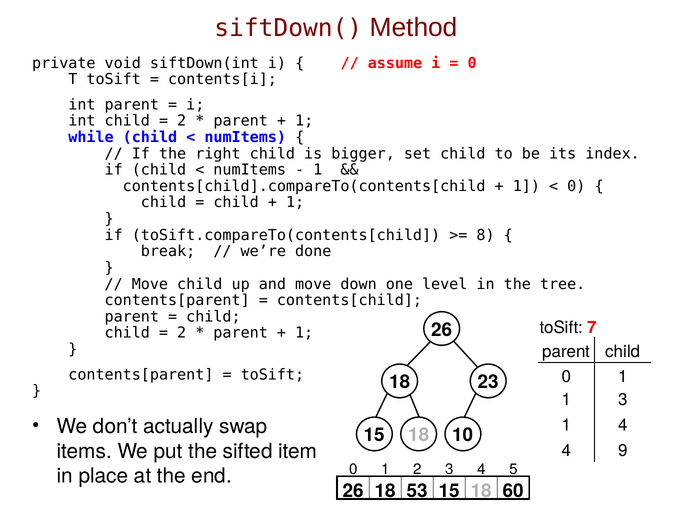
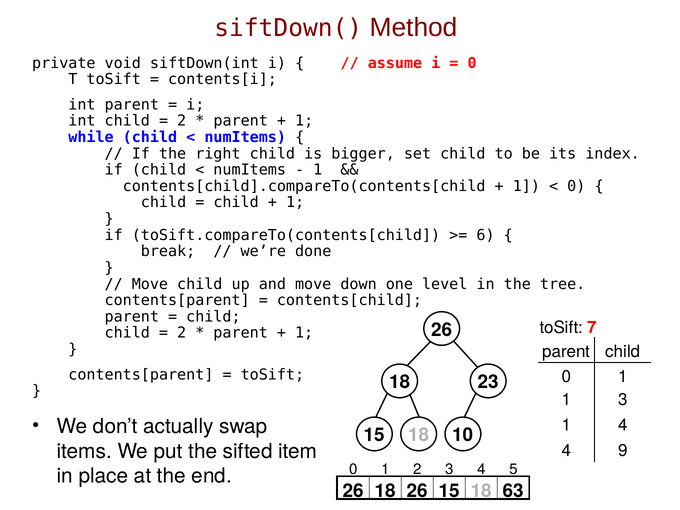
8: 8 -> 6
18 53: 53 -> 26
60: 60 -> 63
